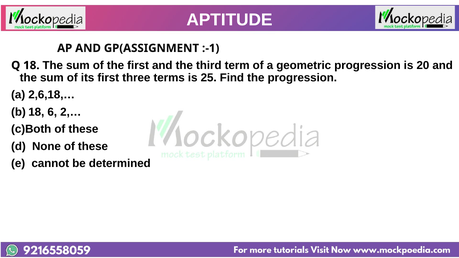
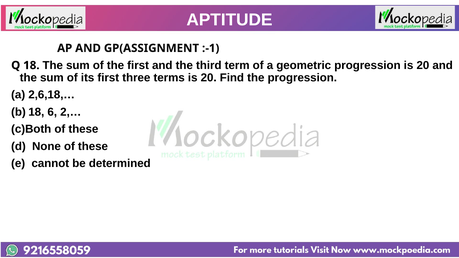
terms is 25: 25 -> 20
